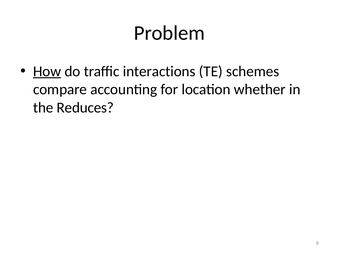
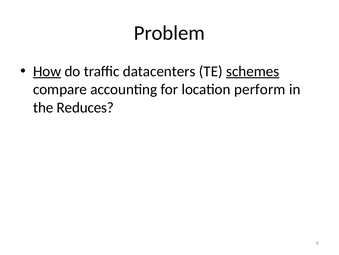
interactions: interactions -> datacenters
schemes underline: none -> present
whether: whether -> perform
